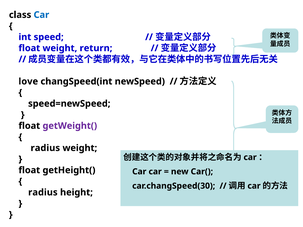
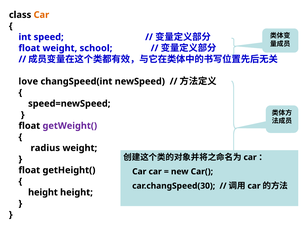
Car at (41, 15) colour: blue -> orange
return: return -> school
radius at (43, 193): radius -> height
